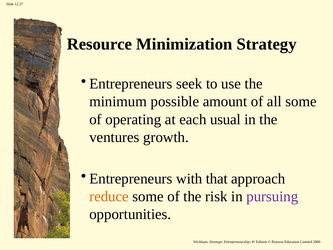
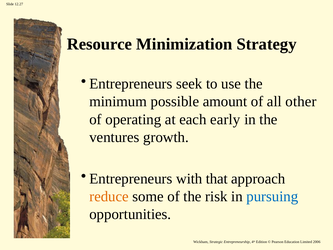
all some: some -> other
usual: usual -> early
pursuing colour: purple -> blue
